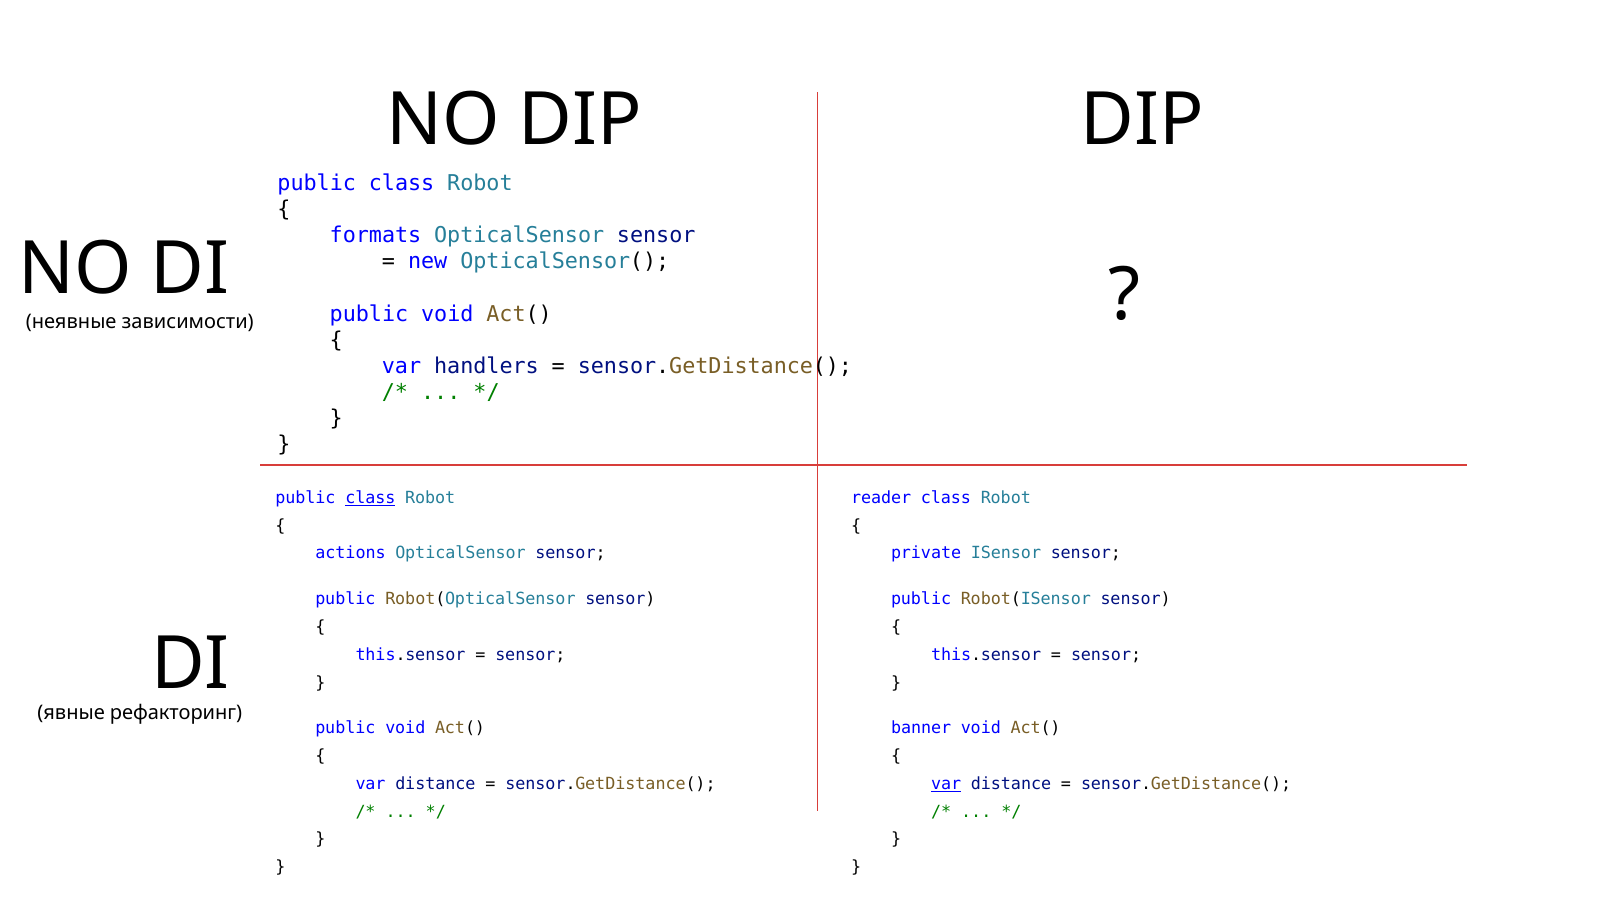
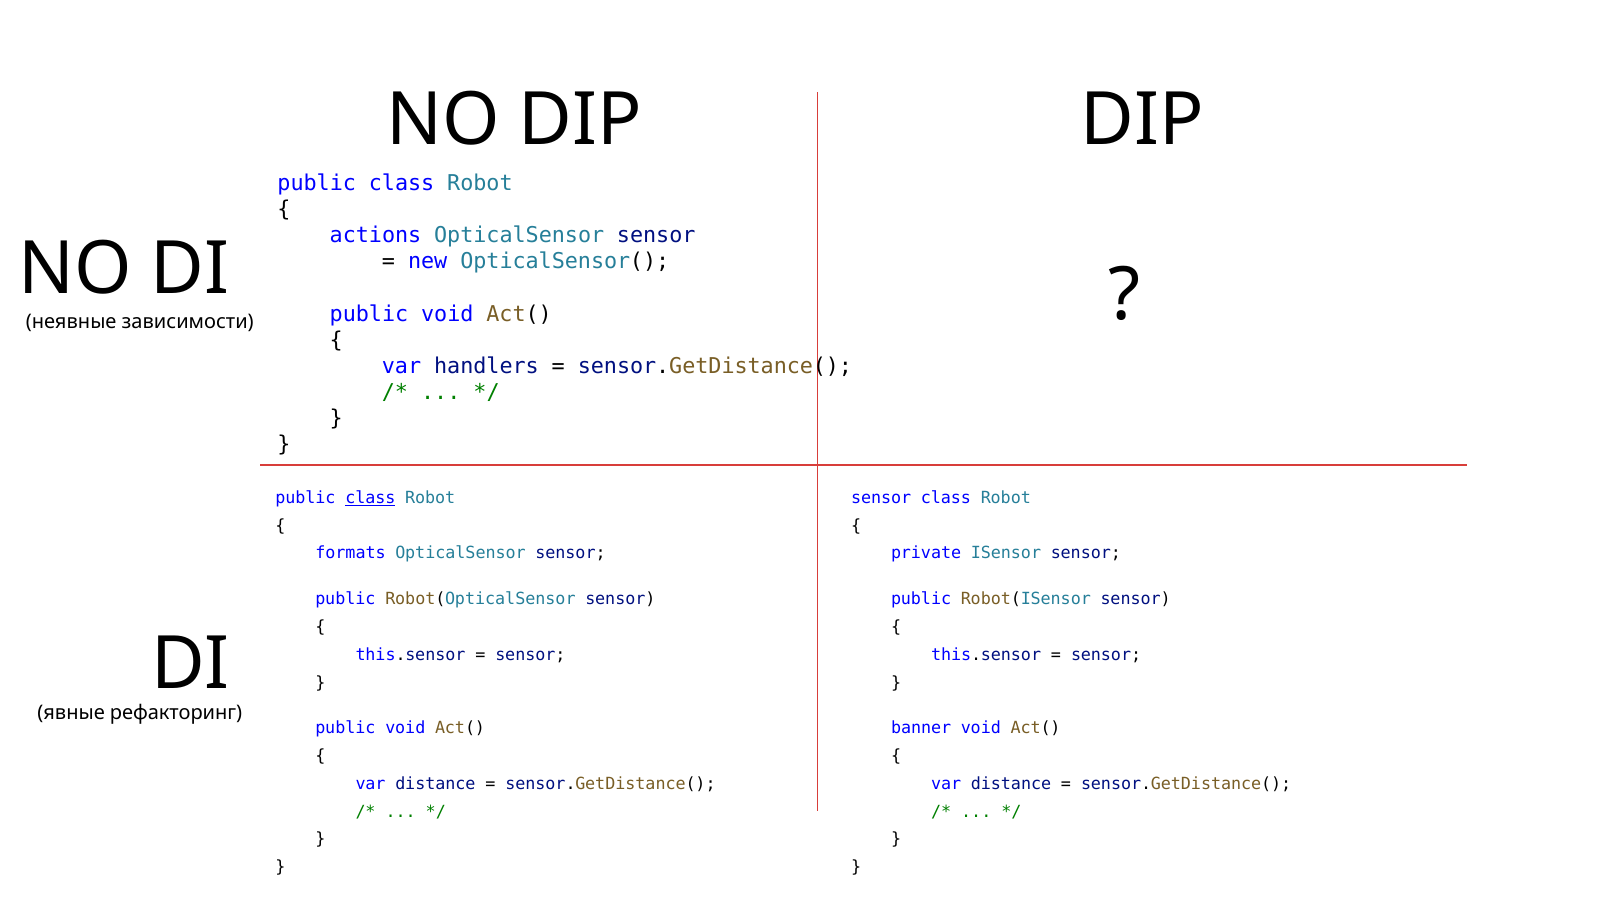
formats: formats -> actions
reader at (881, 498): reader -> sensor
actions: actions -> formats
var at (946, 784) underline: present -> none
